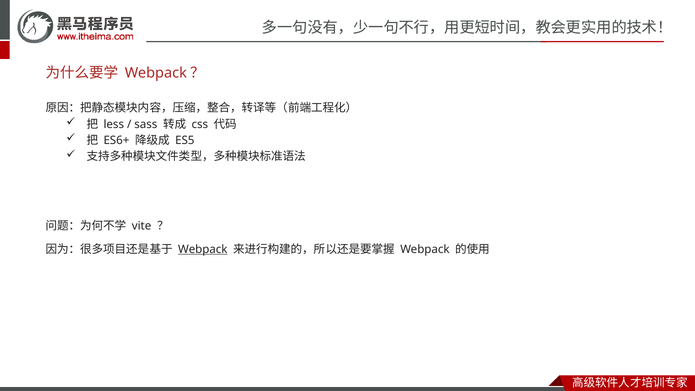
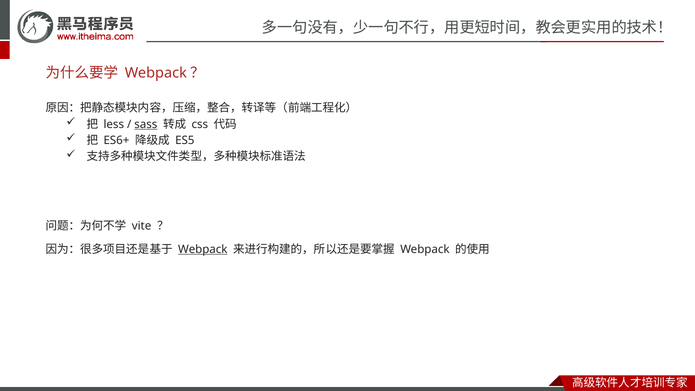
sass underline: none -> present
